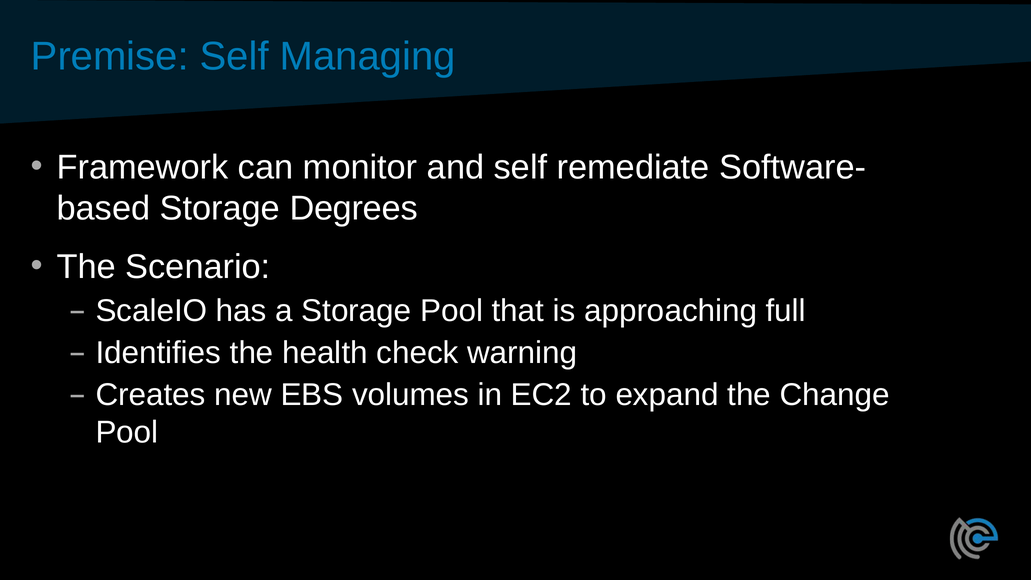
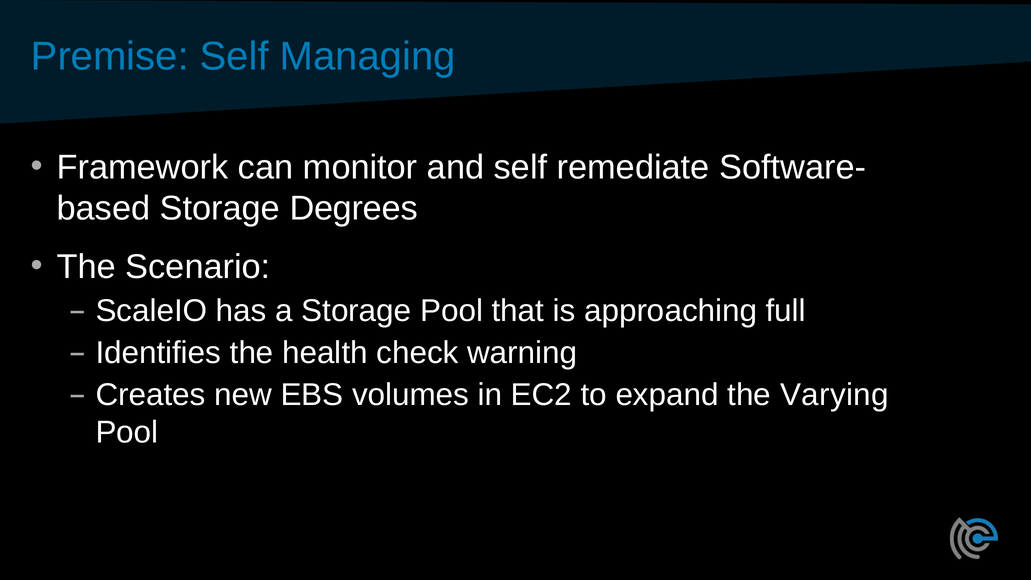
Change: Change -> Varying
